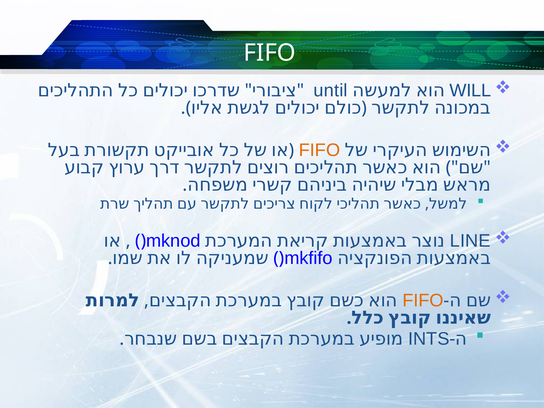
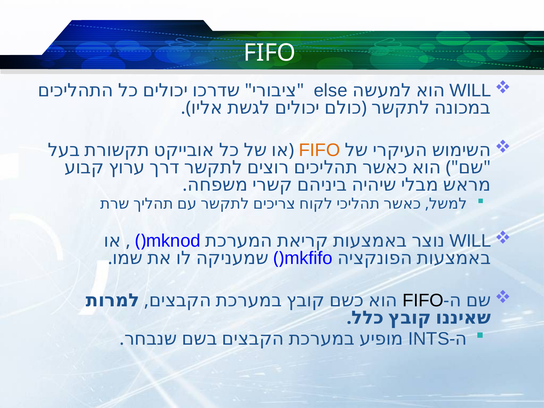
until: until -> else
LINE at (470, 241): LINE -> WILL
FIFO at (423, 300) colour: orange -> black
